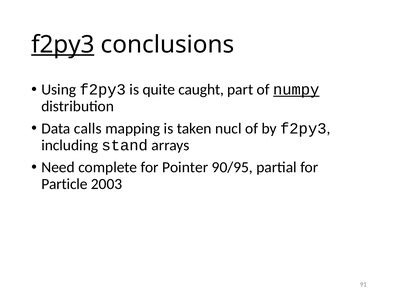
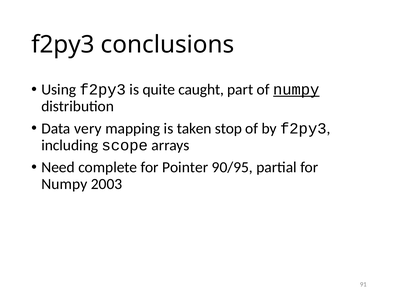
f2py3 at (63, 45) underline: present -> none
calls: calls -> very
nucl: nucl -> stop
stand: stand -> scope
Particle at (64, 184): Particle -> Numpy
